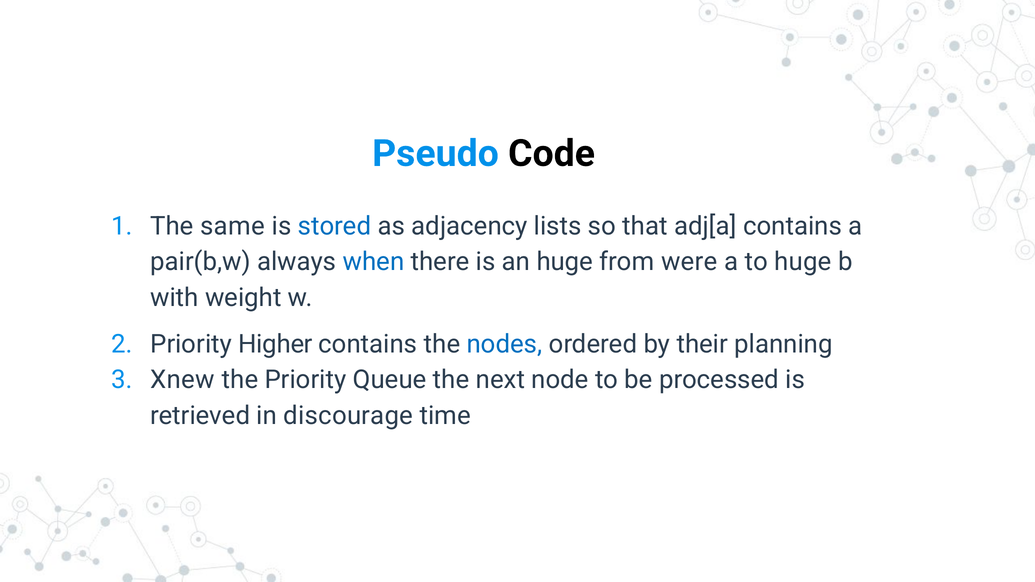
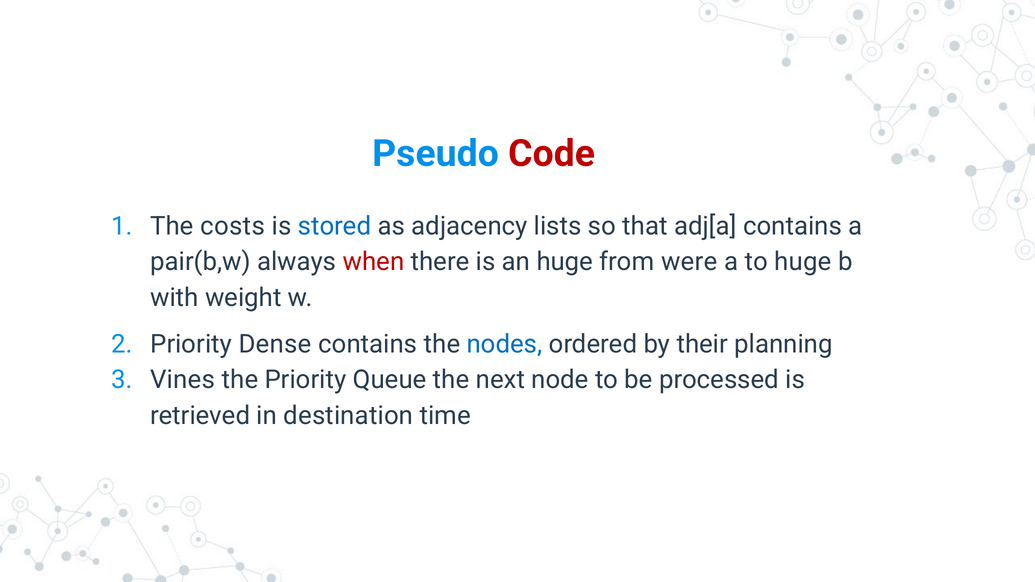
Code colour: black -> red
same: same -> costs
when colour: blue -> red
Higher: Higher -> Dense
Xnew: Xnew -> Vines
discourage: discourage -> destination
